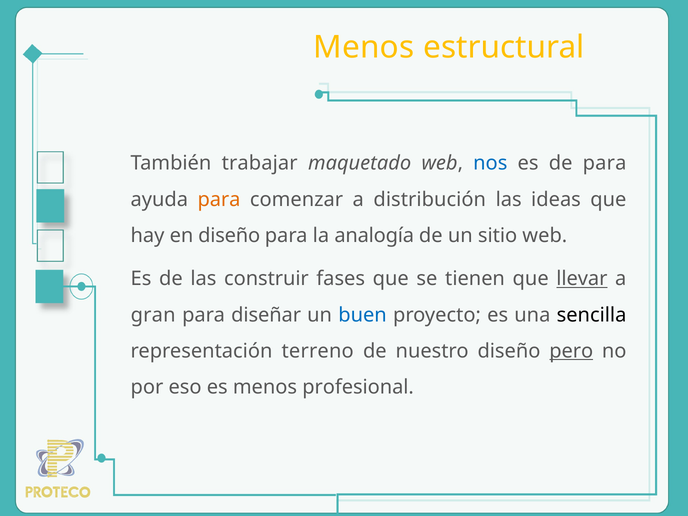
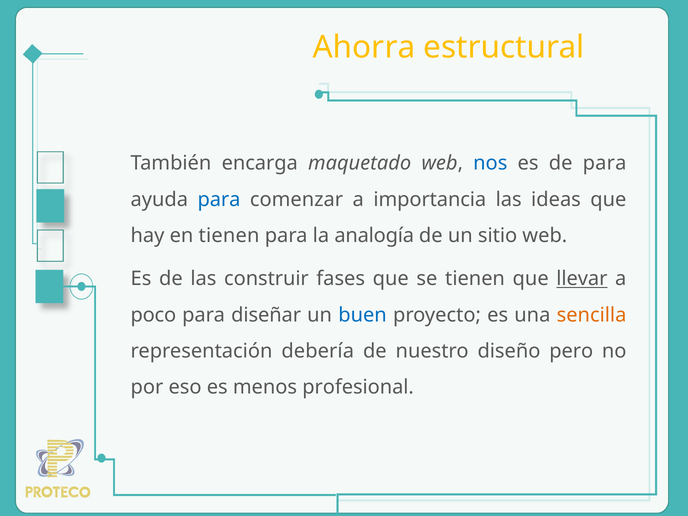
Menos at (364, 47): Menos -> Ahorra
trabajar: trabajar -> encarga
para at (219, 199) colour: orange -> blue
distribución: distribución -> importancia
en diseño: diseño -> tienen
gran: gran -> poco
sencilla colour: black -> orange
terreno: terreno -> debería
pero underline: present -> none
